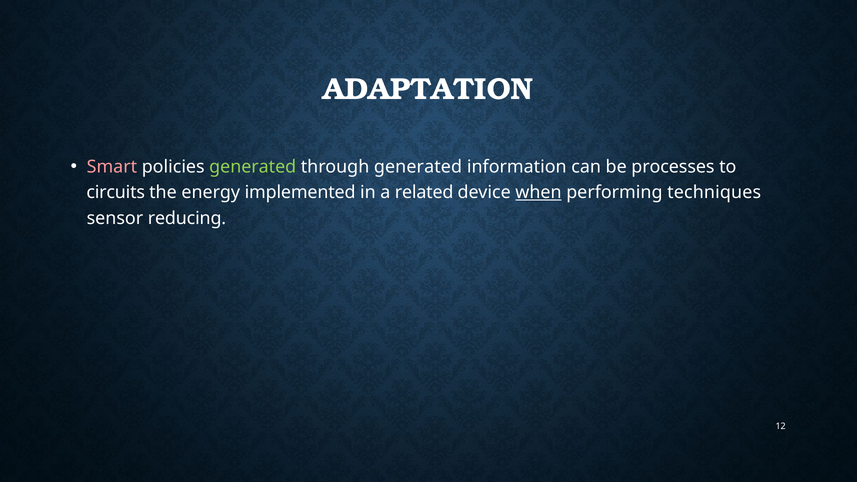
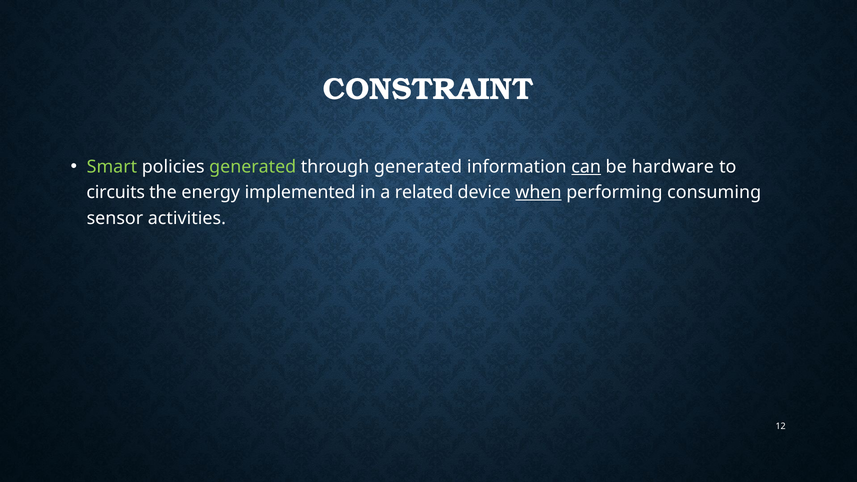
ADAPTATION: ADAPTATION -> CONSTRAINT
Smart colour: pink -> light green
can underline: none -> present
processes: processes -> hardware
techniques: techniques -> consuming
reducing: reducing -> activities
